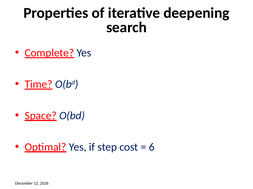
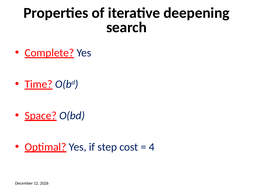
6: 6 -> 4
